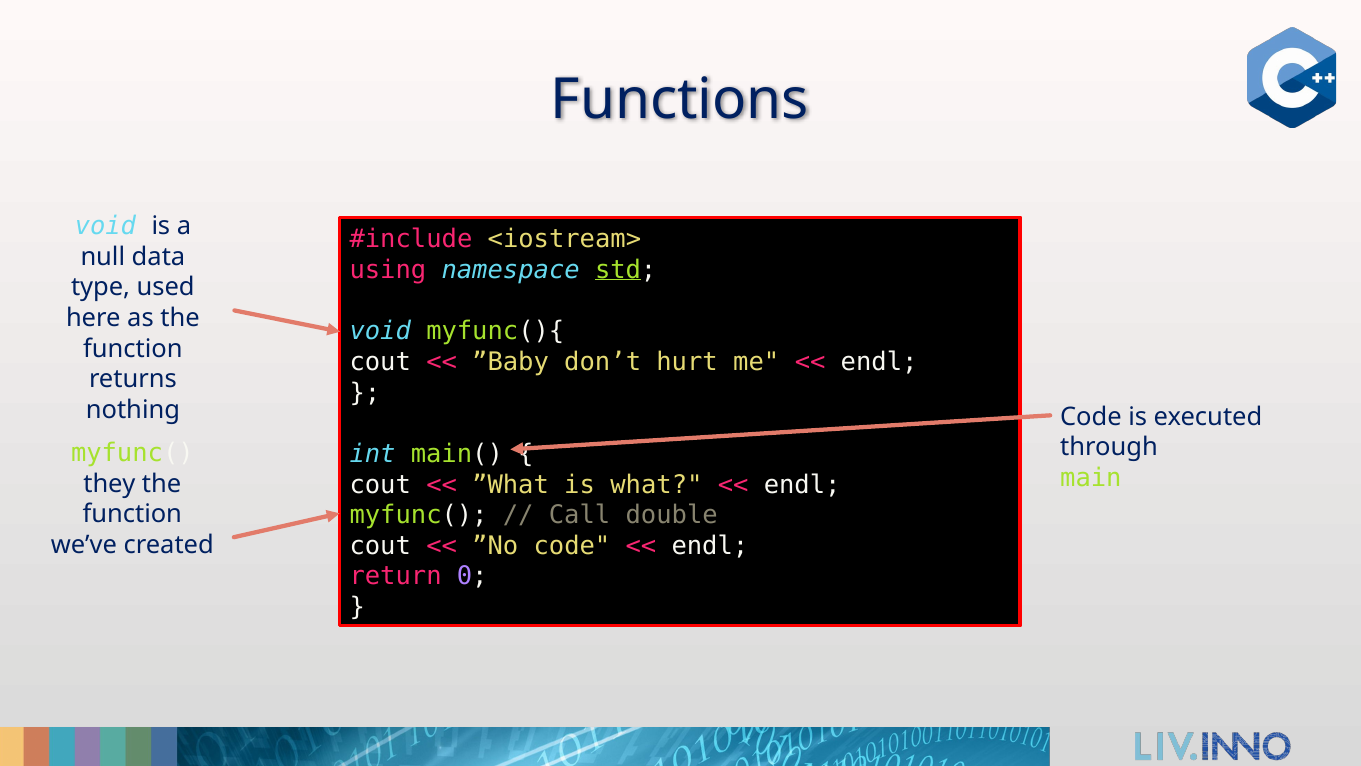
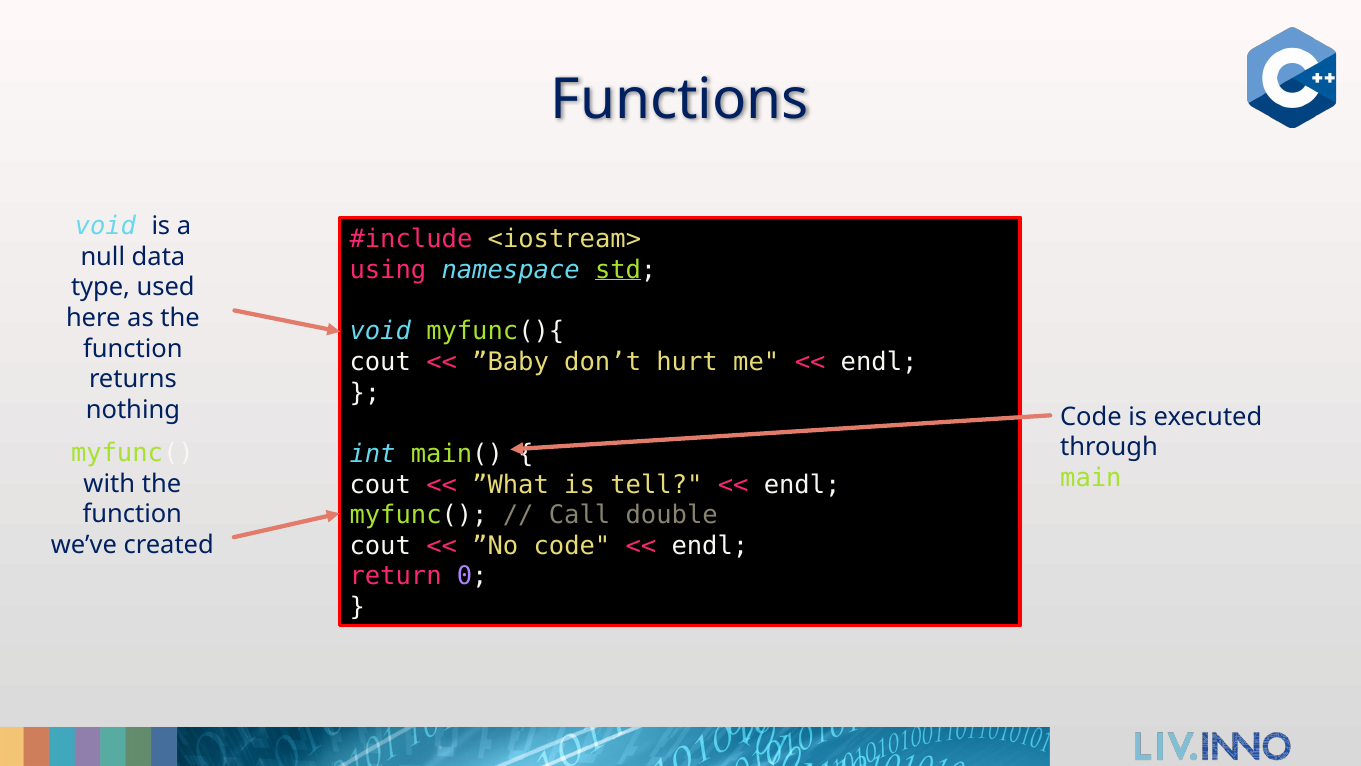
what: what -> tell
they: they -> with
